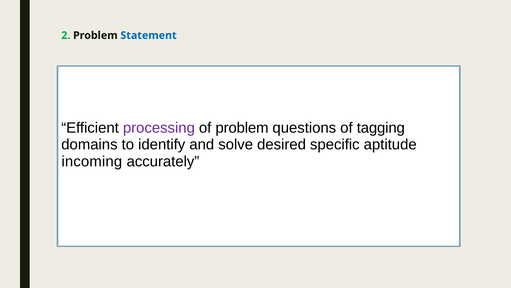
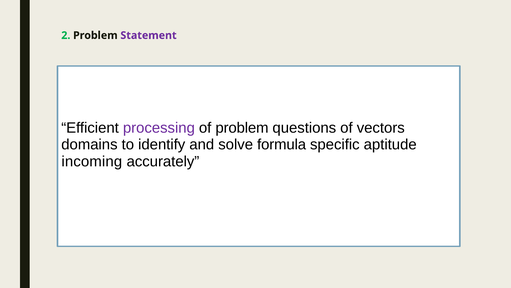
Statement colour: blue -> purple
tagging: tagging -> vectors
desired: desired -> formula
